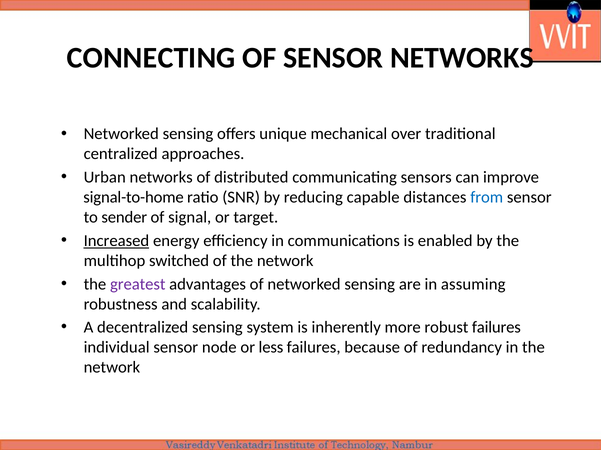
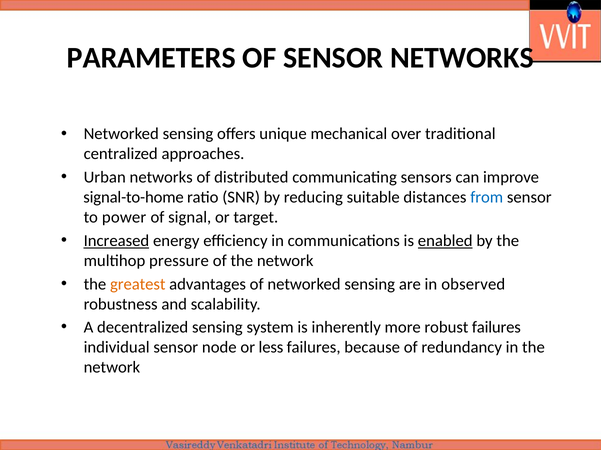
CONNECTING: CONNECTING -> PARAMETERS
capable: capable -> suitable
sender: sender -> power
enabled underline: none -> present
switched: switched -> pressure
greatest colour: purple -> orange
assuming: assuming -> observed
